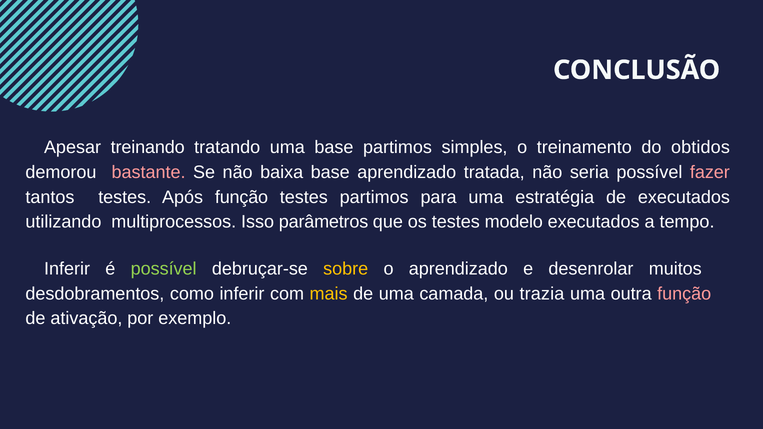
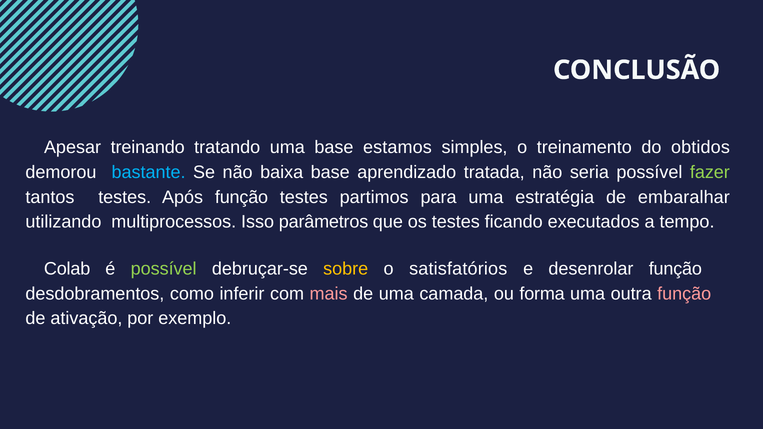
base partimos: partimos -> estamos
bastante colour: pink -> light blue
fazer colour: pink -> light green
de executados: executados -> embaralhar
modelo: modelo -> ficando
Inferir at (67, 269): Inferir -> Colab
o aprendizado: aprendizado -> satisfatórios
desenrolar muitos: muitos -> função
mais colour: yellow -> pink
trazia: trazia -> forma
